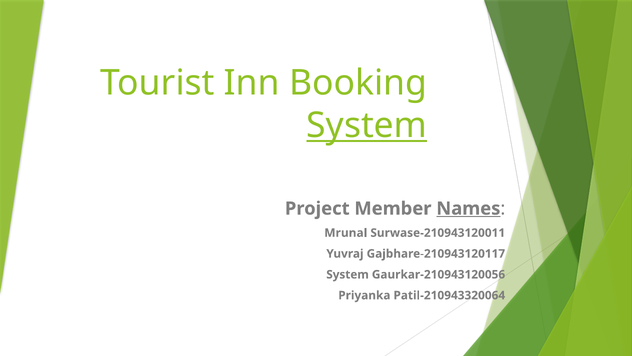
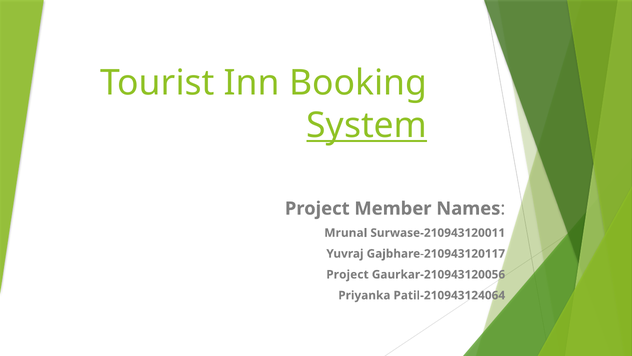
Names underline: present -> none
System at (348, 274): System -> Project
Patil-210943320064: Patil-210943320064 -> Patil-210943124064
